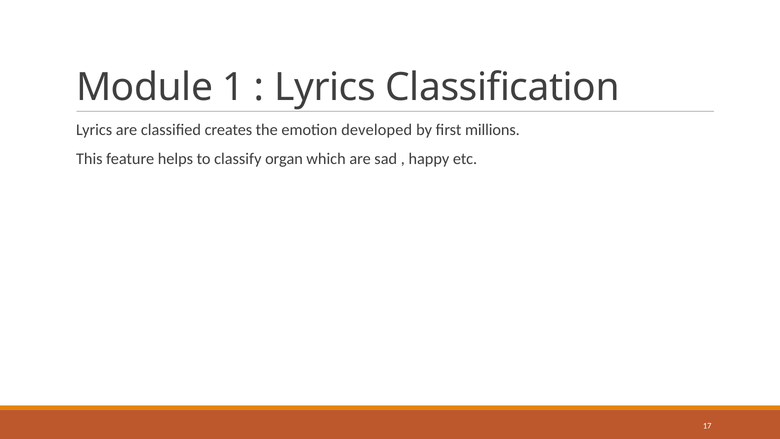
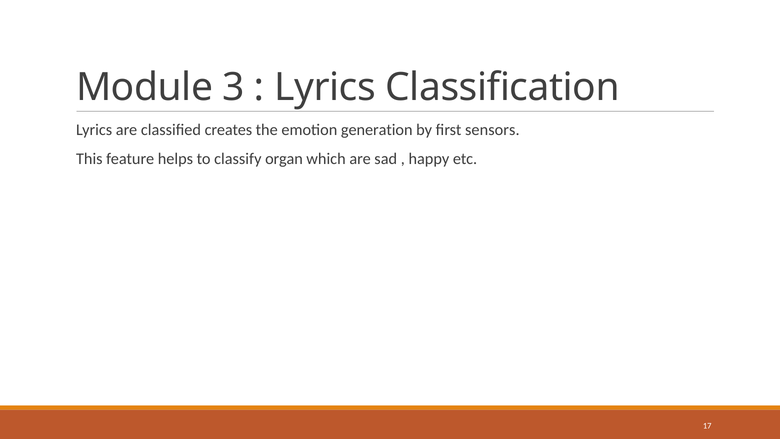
1: 1 -> 3
developed: developed -> generation
millions: millions -> sensors
